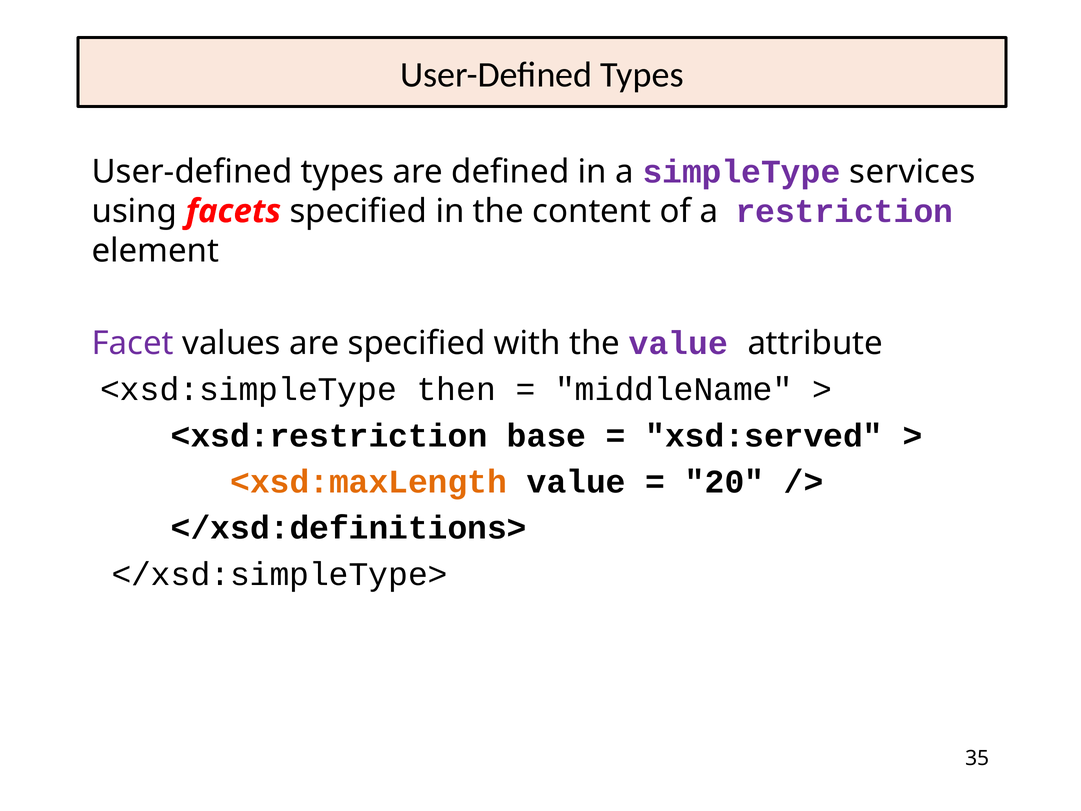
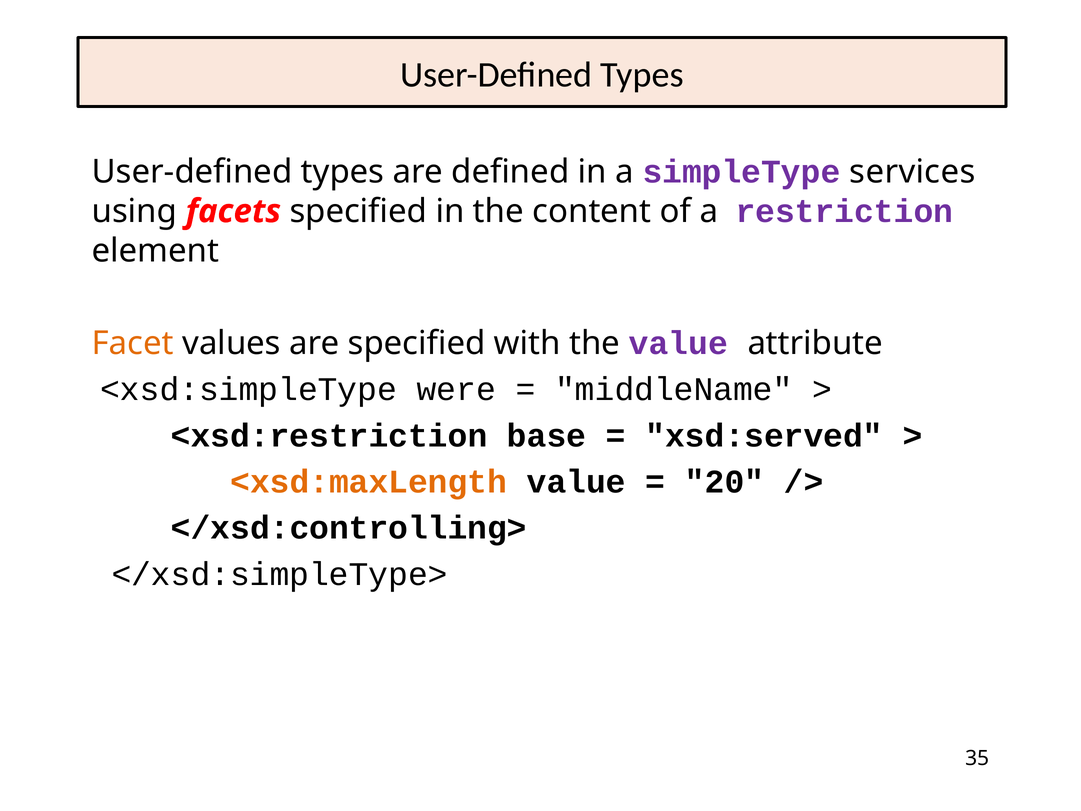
Facet colour: purple -> orange
then: then -> were
</xsd:definitions>: </xsd:definitions> -> </xsd:controlling>
